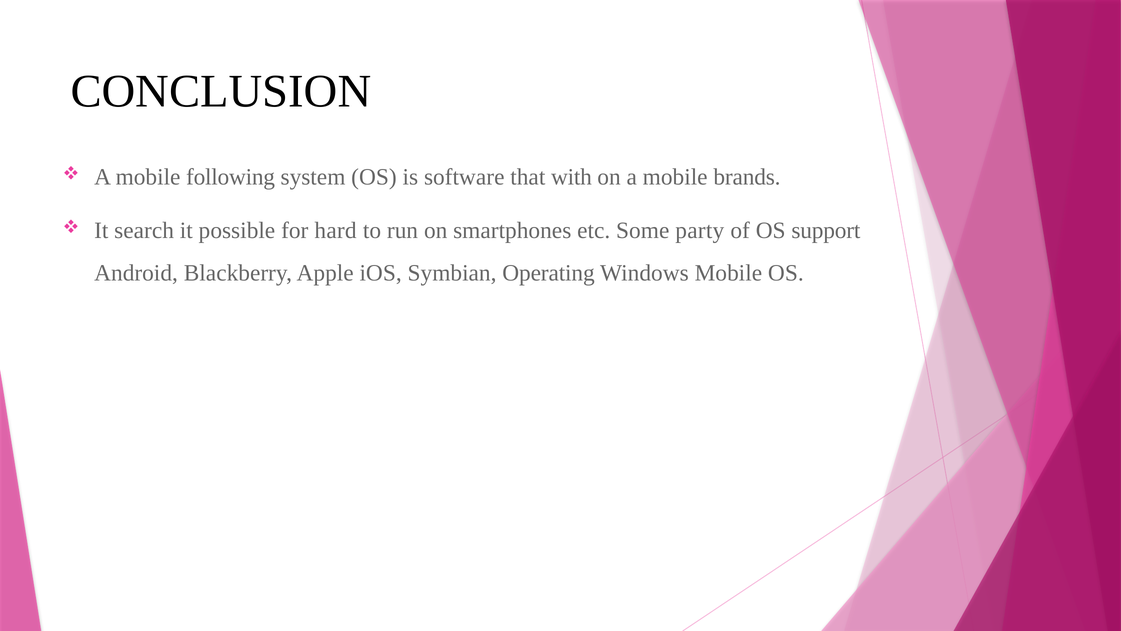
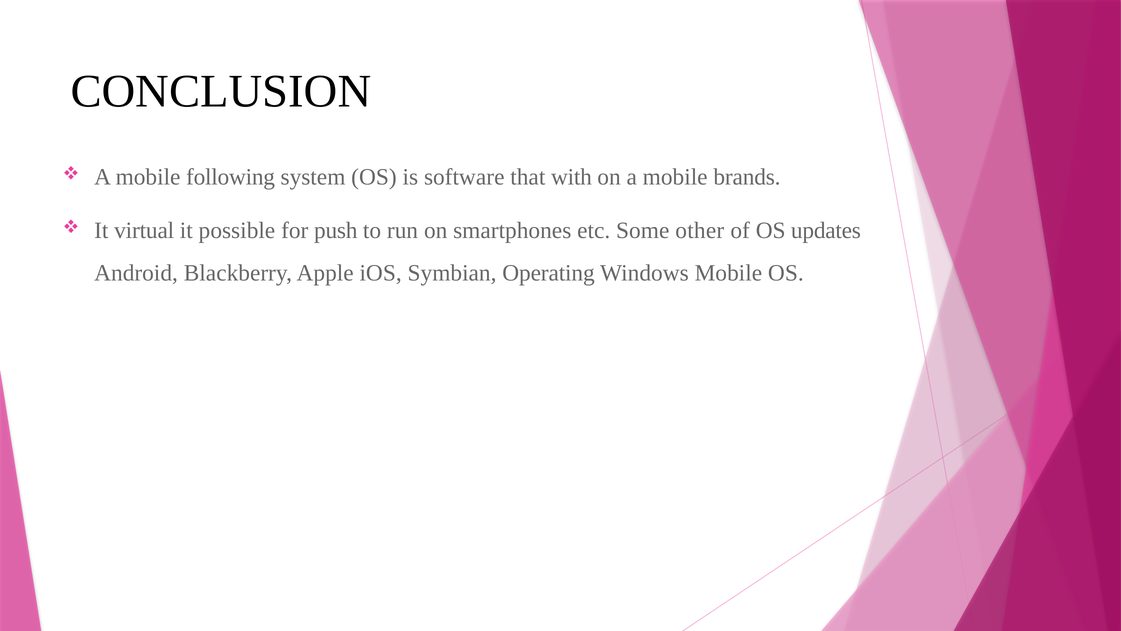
search: search -> virtual
hard: hard -> push
party: party -> other
support: support -> updates
